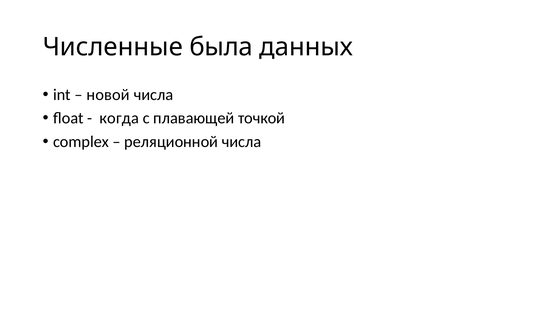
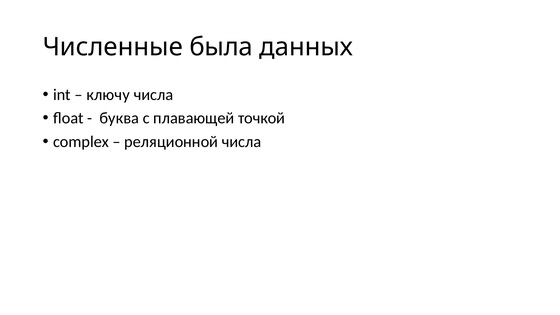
новой: новой -> ключу
когда: когда -> буква
